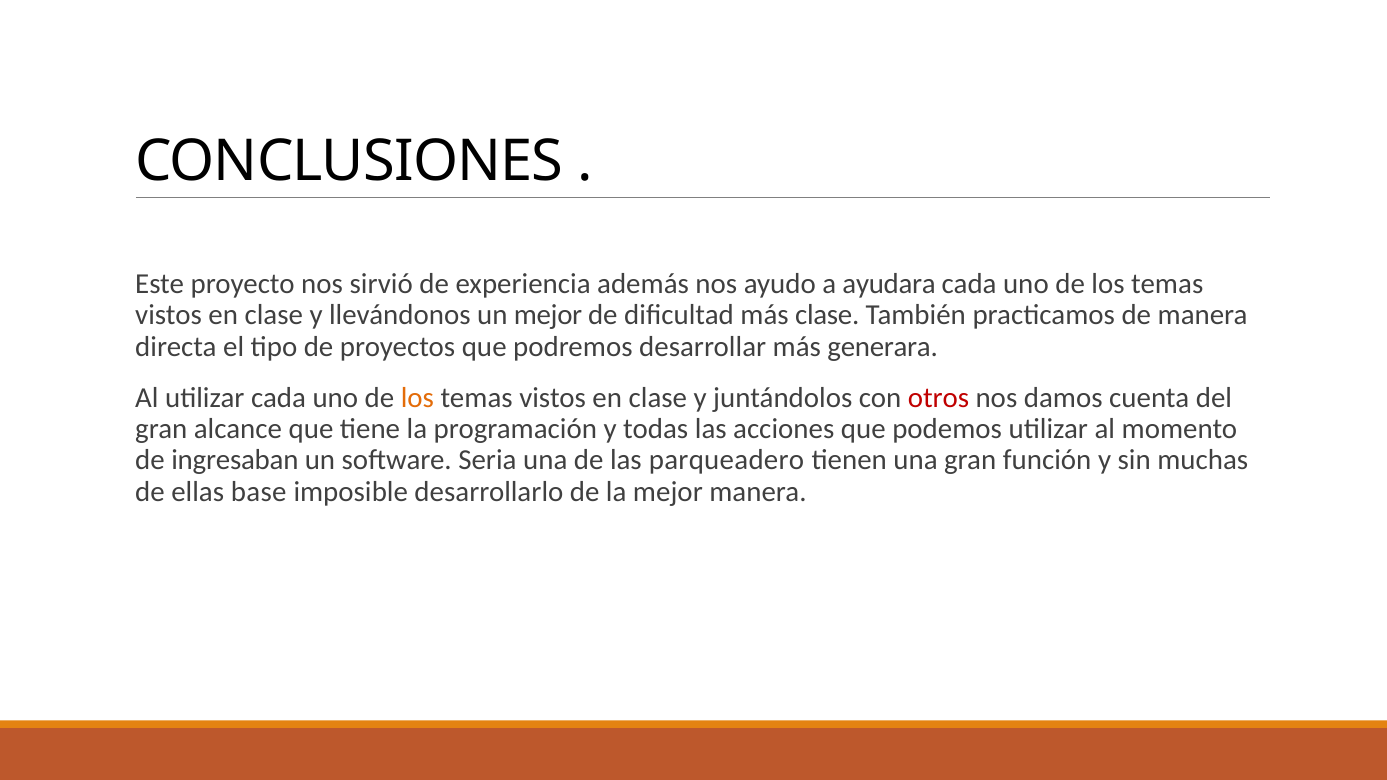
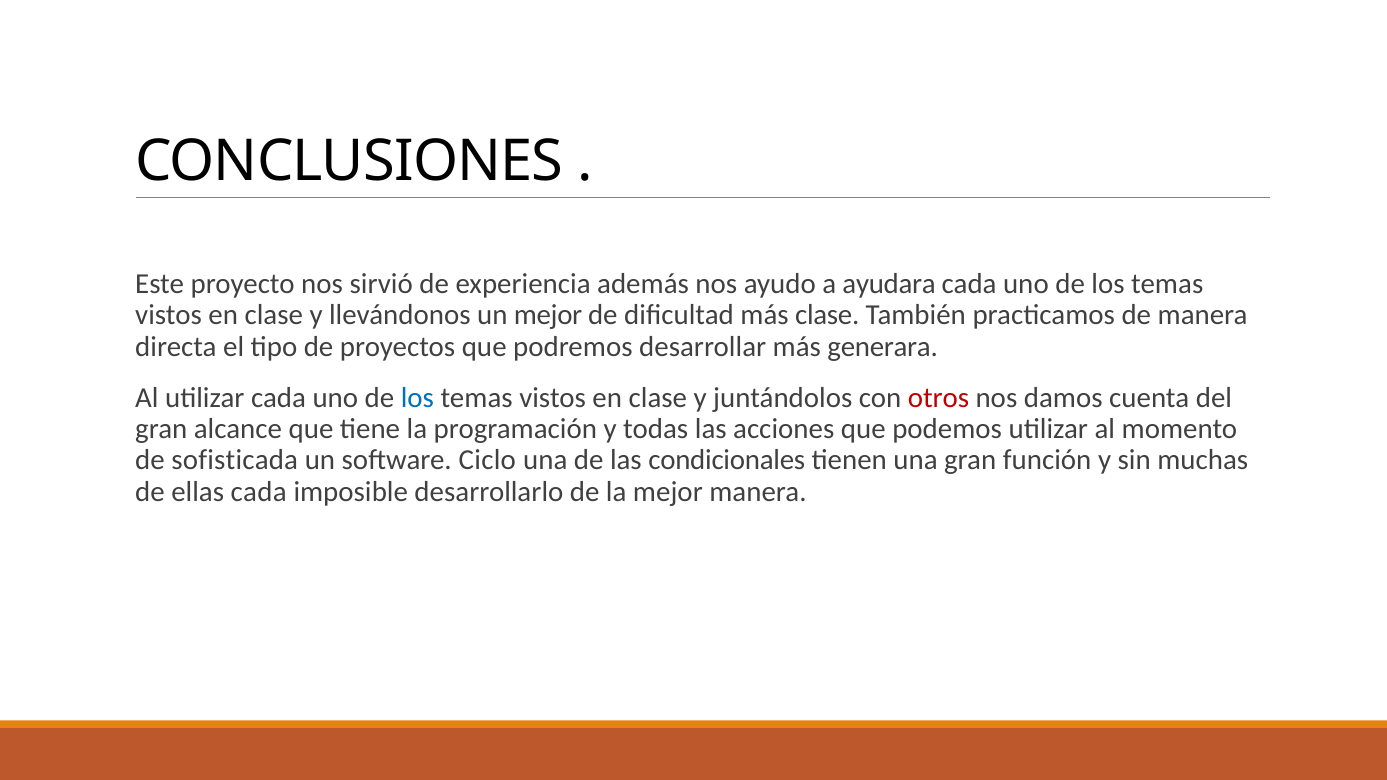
los at (417, 398) colour: orange -> blue
ingresaban: ingresaban -> sofisticada
Seria: Seria -> Ciclo
parqueadero: parqueadero -> condicionales
ellas base: base -> cada
